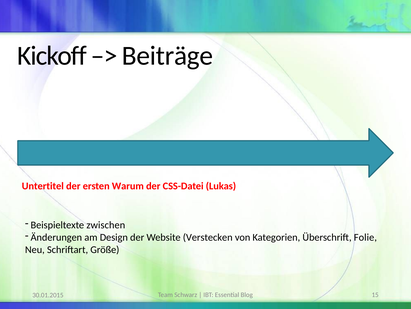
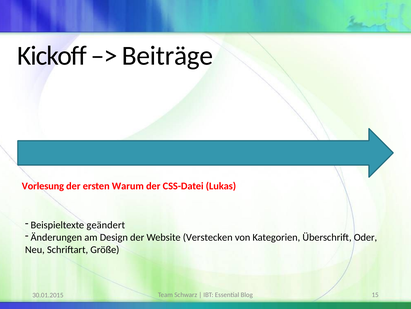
Untertitel: Untertitel -> Vorlesung
zwischen: zwischen -> geändert
Folie: Folie -> Oder
